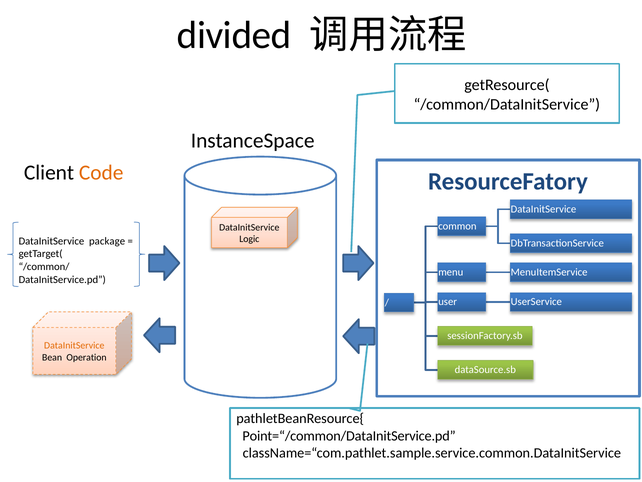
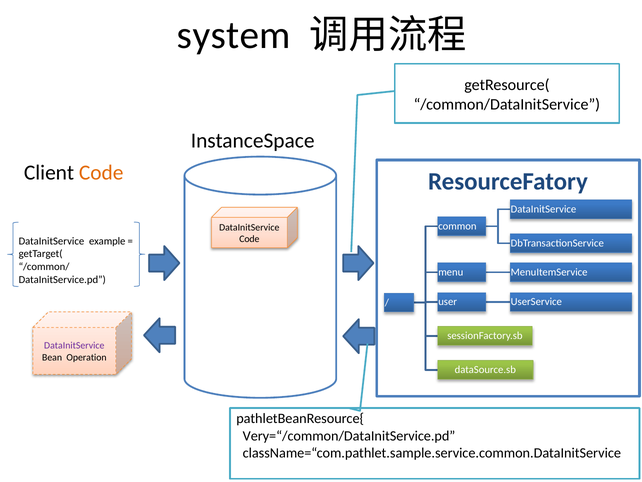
divided: divided -> system
Logic at (249, 239): Logic -> Code
package: package -> example
DataInitService at (74, 345) colour: orange -> purple
Point=“/common/DataInitService.pd: Point=“/common/DataInitService.pd -> Very=“/common/DataInitService.pd
